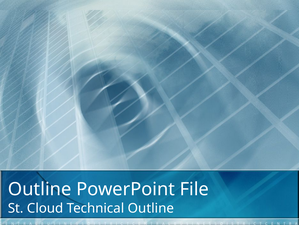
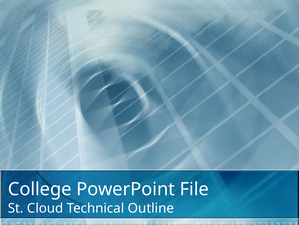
Outline at (40, 189): Outline -> College
